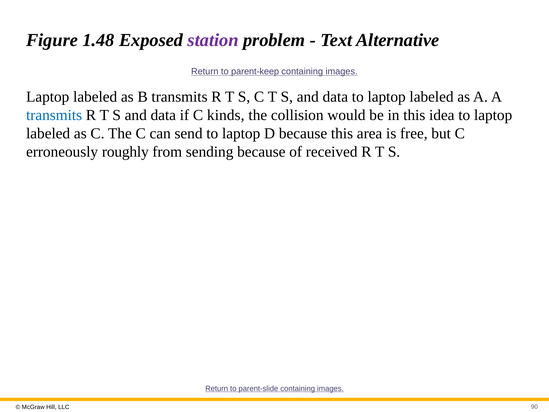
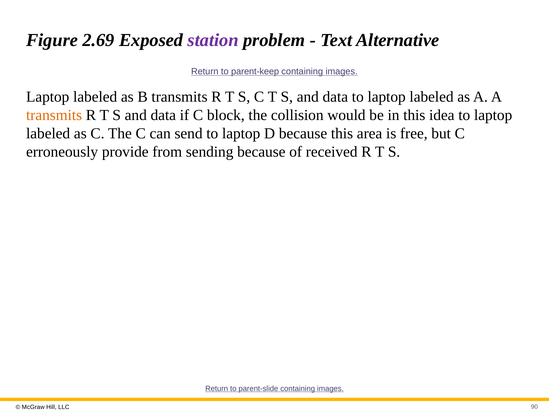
1.48: 1.48 -> 2.69
transmits at (54, 115) colour: blue -> orange
kinds: kinds -> block
roughly: roughly -> provide
